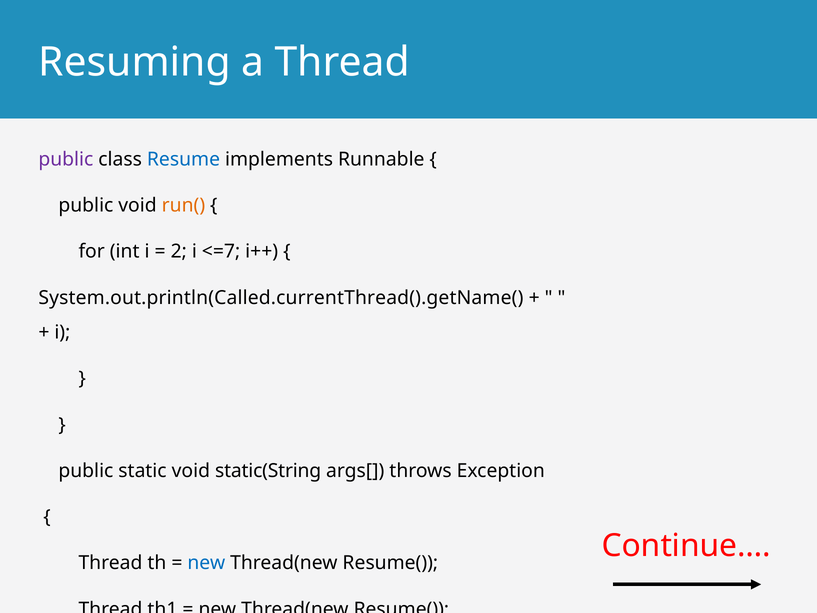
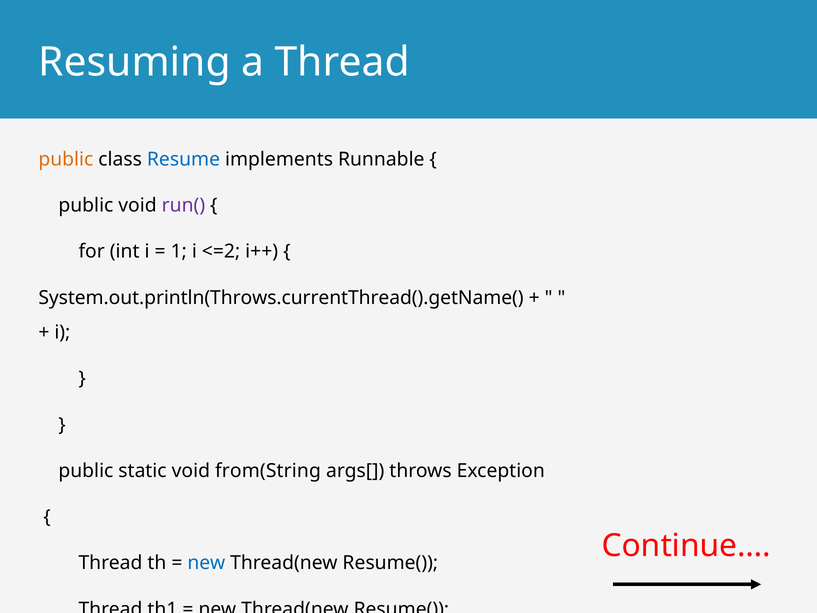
public at (66, 159) colour: purple -> orange
run( colour: orange -> purple
2: 2 -> 1
<=7: <=7 -> <=2
System.out.println(Called.currentThread().getName(: System.out.println(Called.currentThread().getName( -> System.out.println(Throws.currentThread().getName(
static(String: static(String -> from(String
